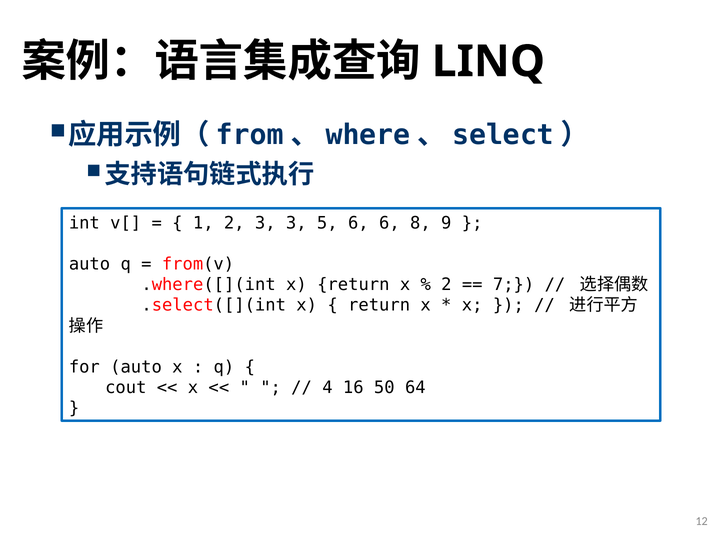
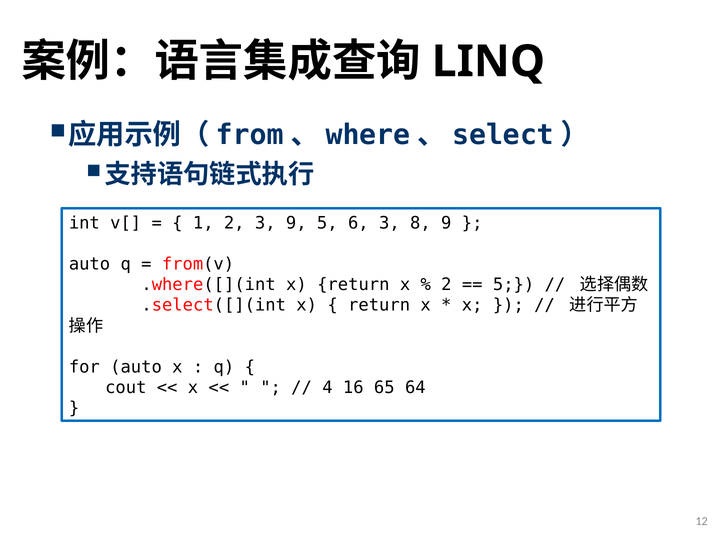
3 3: 3 -> 9
6 6: 6 -> 3
7 at (514, 285): 7 -> 5
50: 50 -> 65
